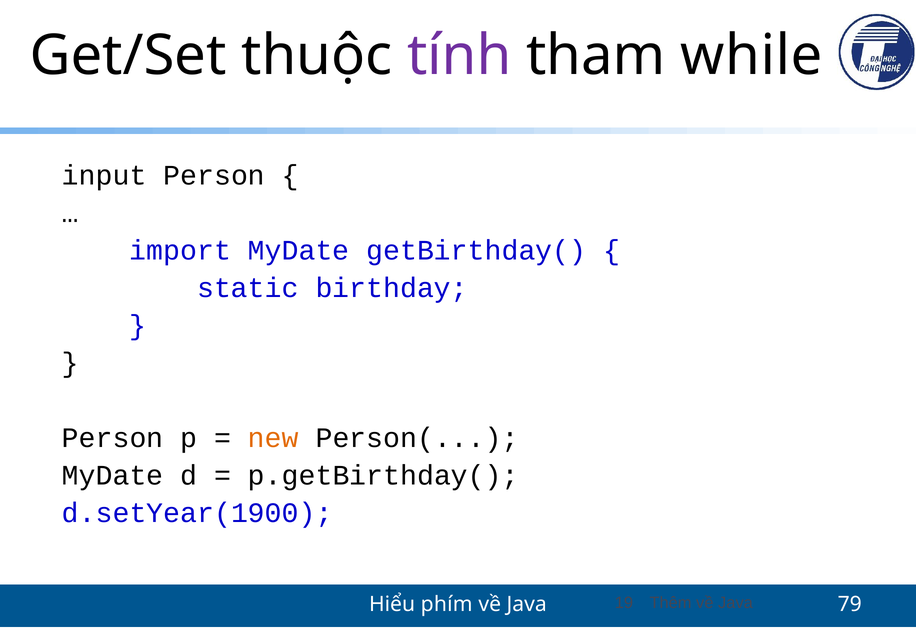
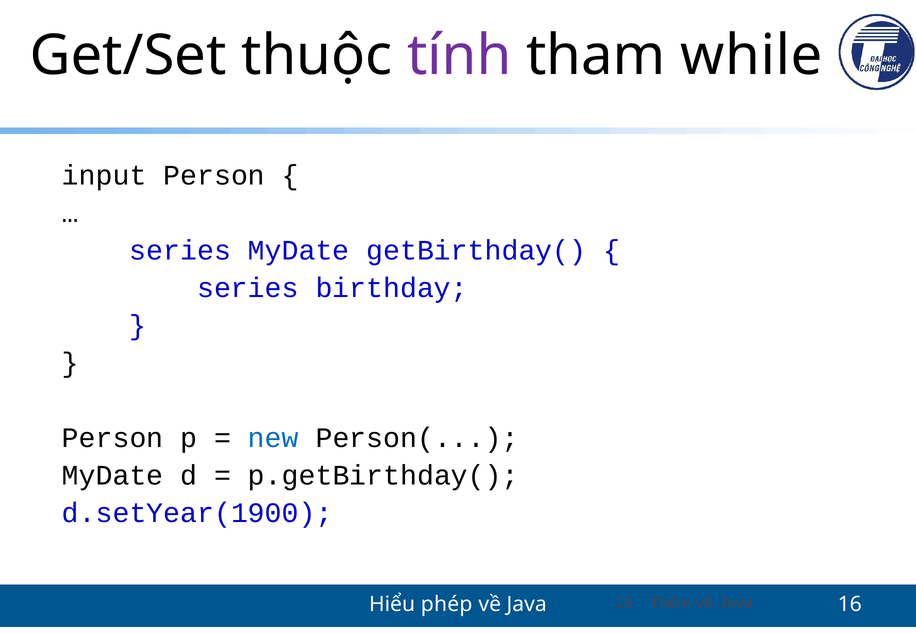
import at (180, 251): import -> series
static at (248, 288): static -> series
new colour: orange -> blue
phím: phím -> phép
79: 79 -> 16
